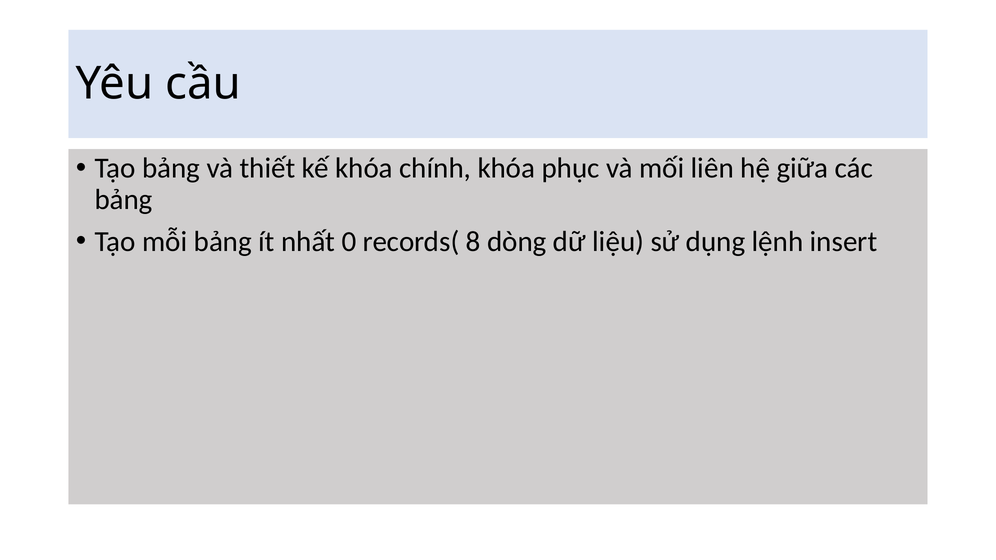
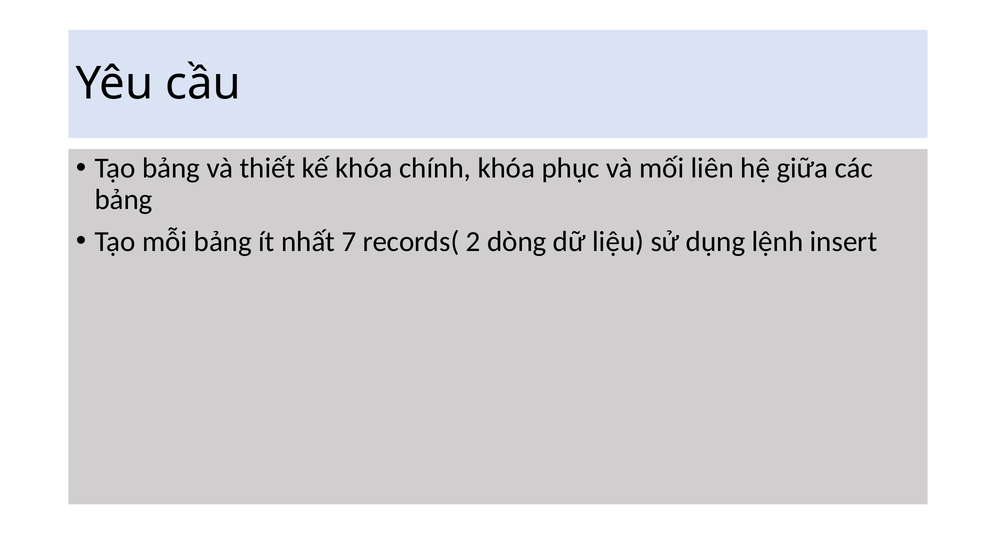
0: 0 -> 7
8: 8 -> 2
